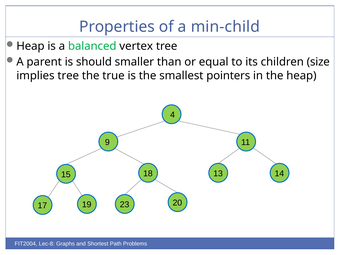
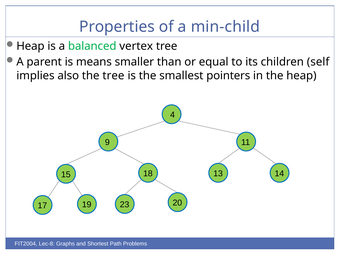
should: should -> means
size: size -> self
implies tree: tree -> also
the true: true -> tree
